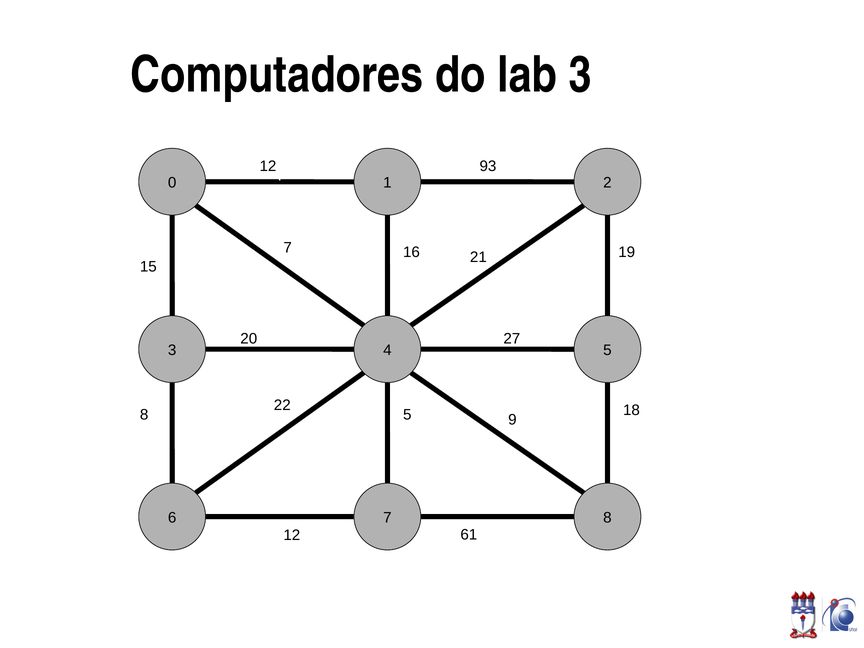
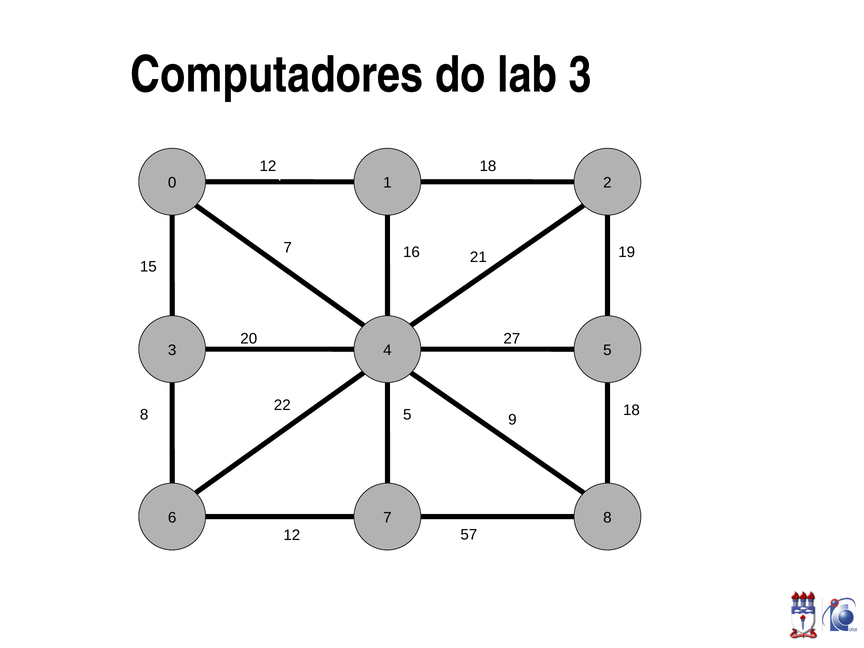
12 93: 93 -> 18
61: 61 -> 57
